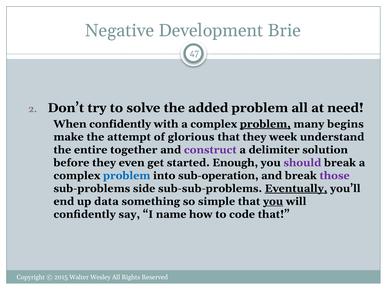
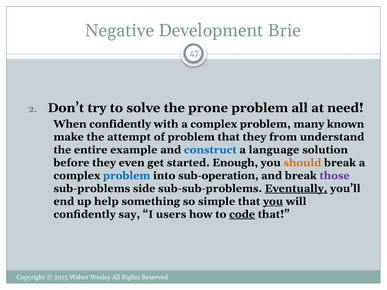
added: added -> prone
problem at (265, 124) underline: present -> none
begins: begins -> known
of glorious: glorious -> problem
week: week -> from
together: together -> example
construct colour: purple -> blue
delimiter: delimiter -> language
should colour: purple -> orange
data: data -> help
name: name -> users
code underline: none -> present
